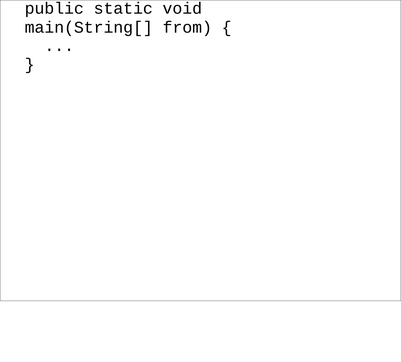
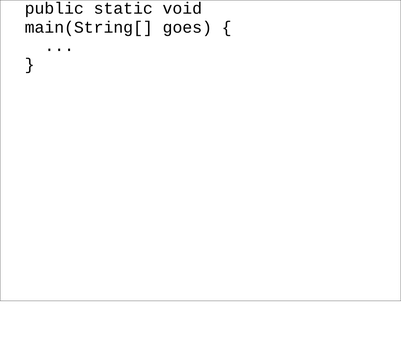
from: from -> goes
